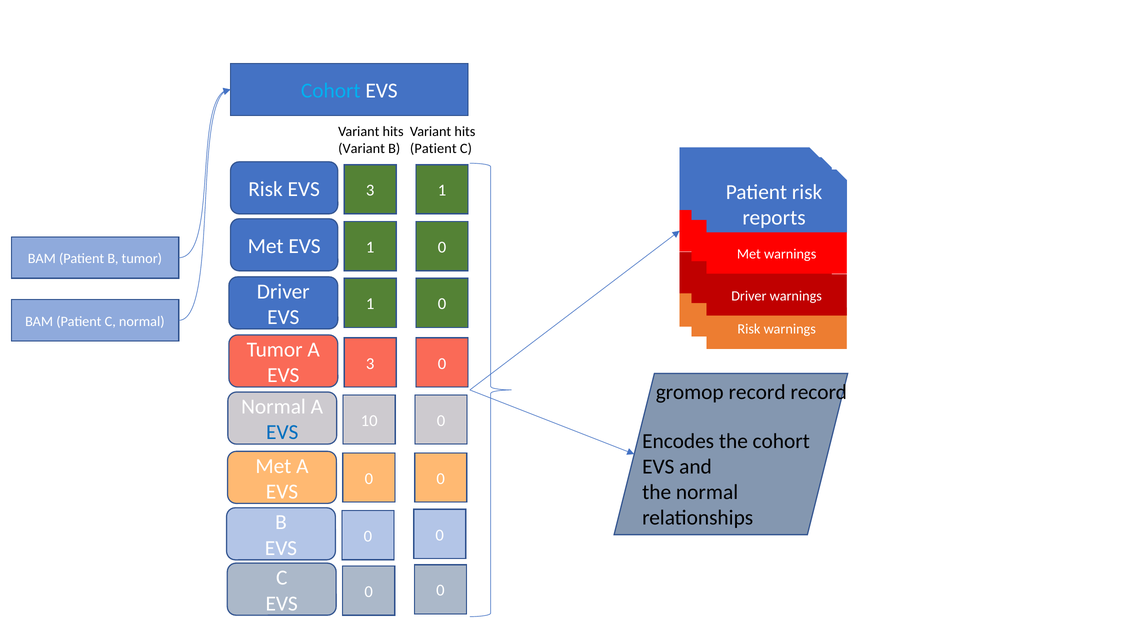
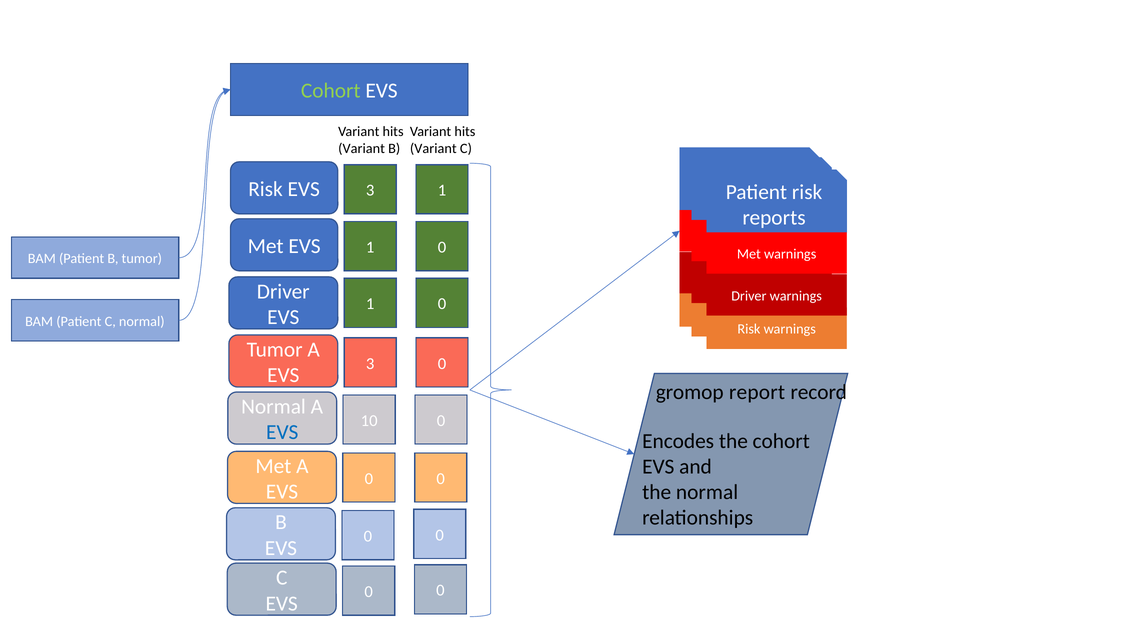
Cohort at (331, 91) colour: light blue -> light green
Patient at (433, 149): Patient -> Variant
gromop record: record -> report
